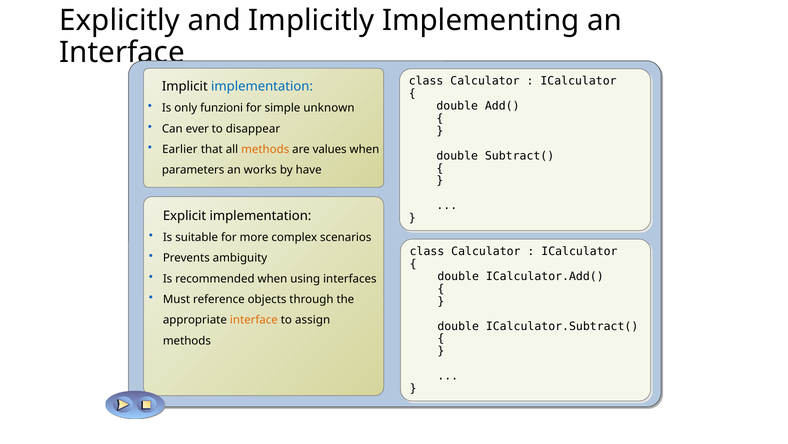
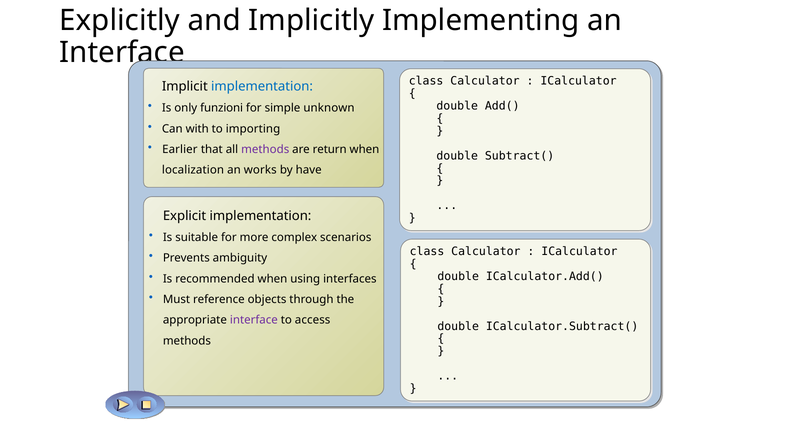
ever: ever -> with
disappear: disappear -> importing
methods at (265, 149) colour: orange -> purple
values: values -> return
parameters: parameters -> localization
interface at (254, 320) colour: orange -> purple
assign: assign -> access
